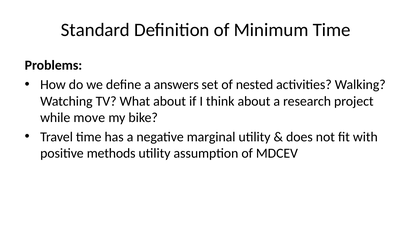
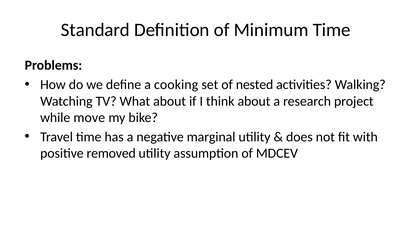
answers: answers -> cooking
methods: methods -> removed
